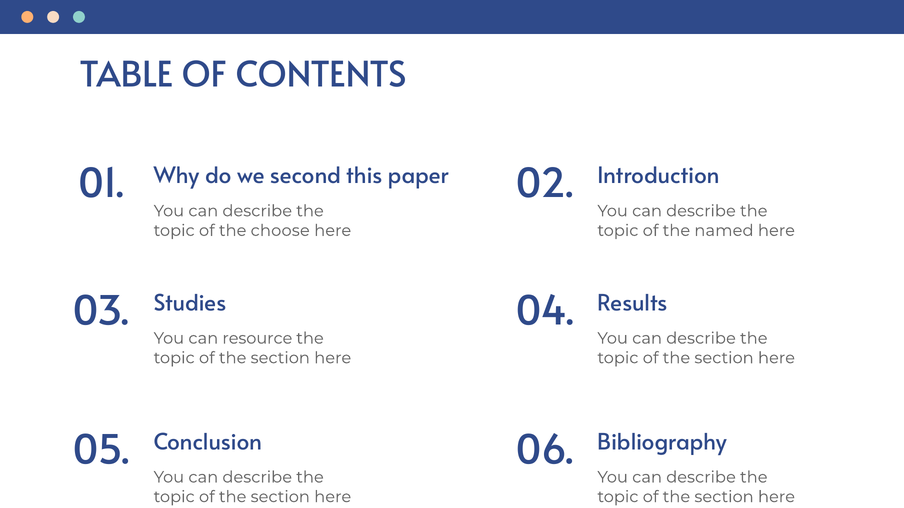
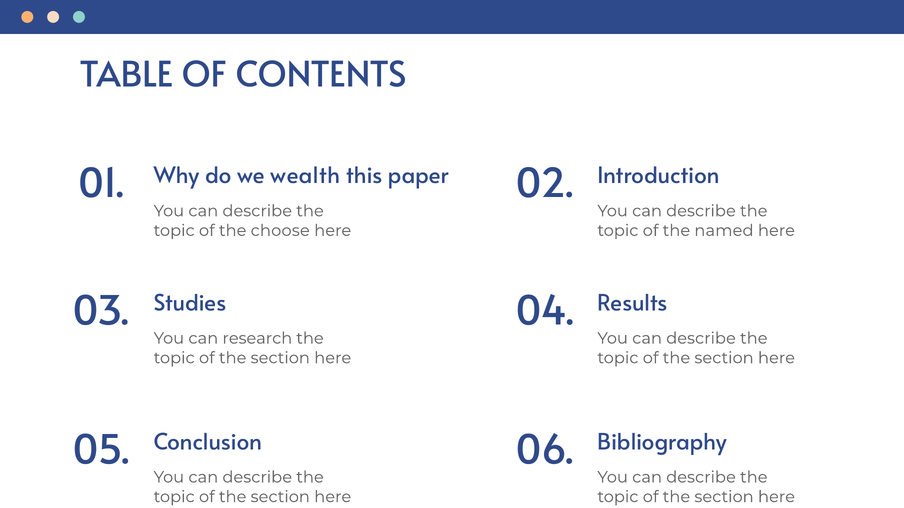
second: second -> wealth
resource: resource -> research
